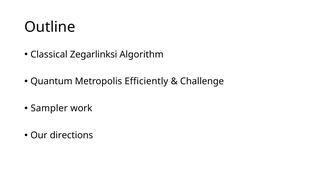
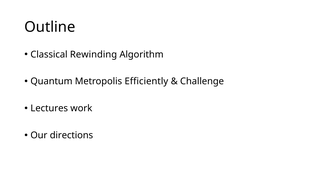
Zegarlinksi: Zegarlinksi -> Rewinding
Sampler: Sampler -> Lectures
